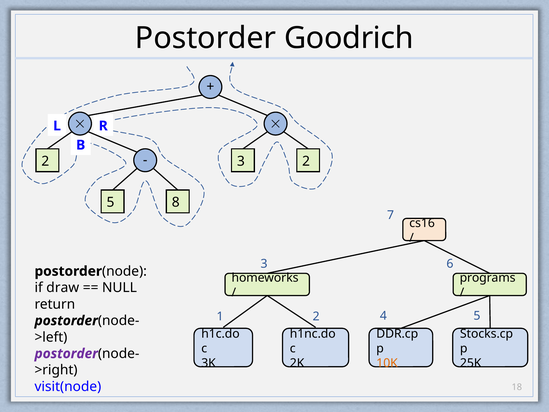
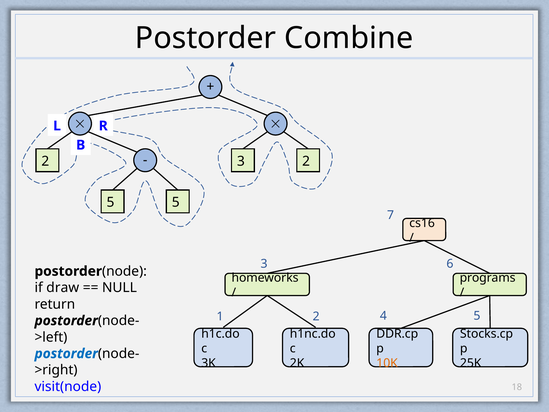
Goodrich: Goodrich -> Combine
5 8: 8 -> 5
postorder at (66, 353) colour: purple -> blue
